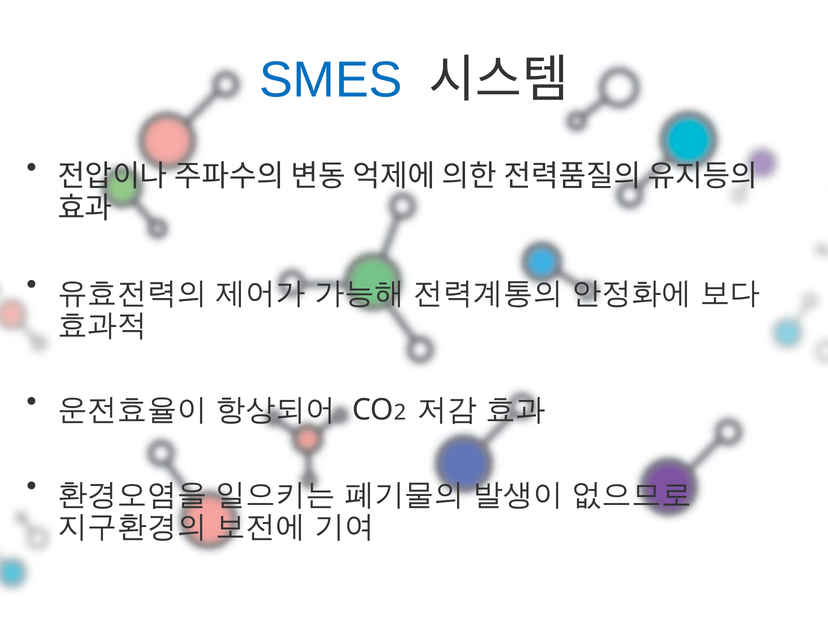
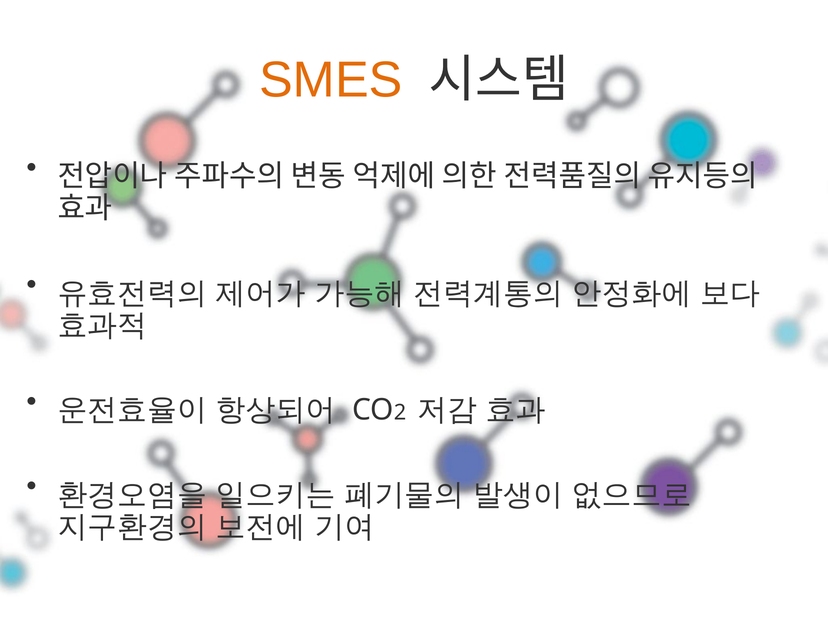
SMES colour: blue -> orange
